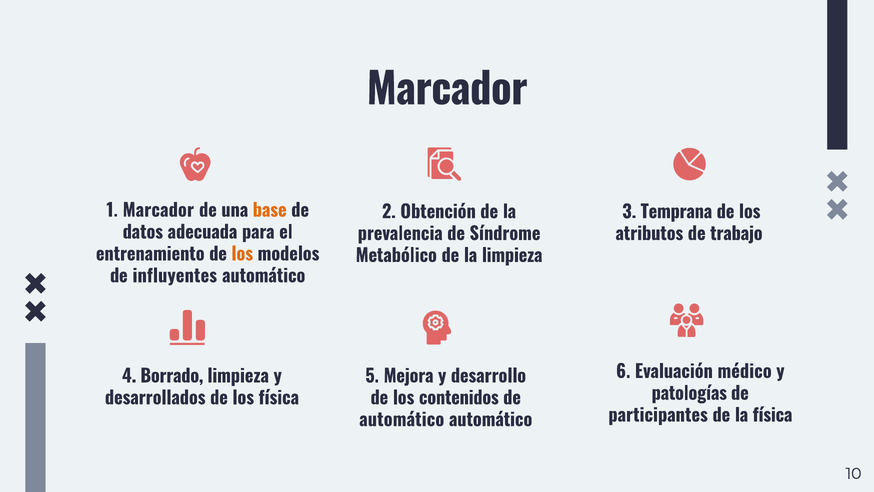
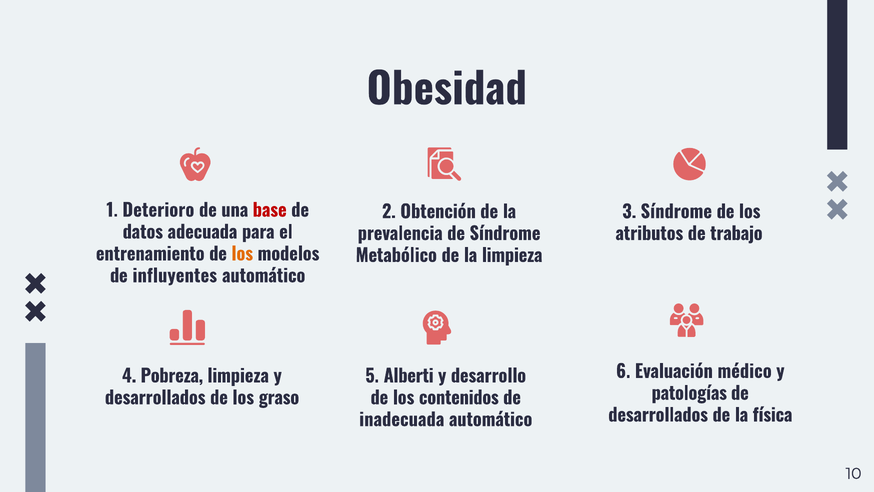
Marcador at (447, 90): Marcador -> Obesidad
1 Marcador: Marcador -> Deterioro
base colour: orange -> red
3 Temprana: Temprana -> Síndrome
Borrado: Borrado -> Pobreza
Mejora: Mejora -> Alberti
los física: física -> graso
participantes at (658, 415): participantes -> desarrollados
automático at (402, 420): automático -> inadecuada
